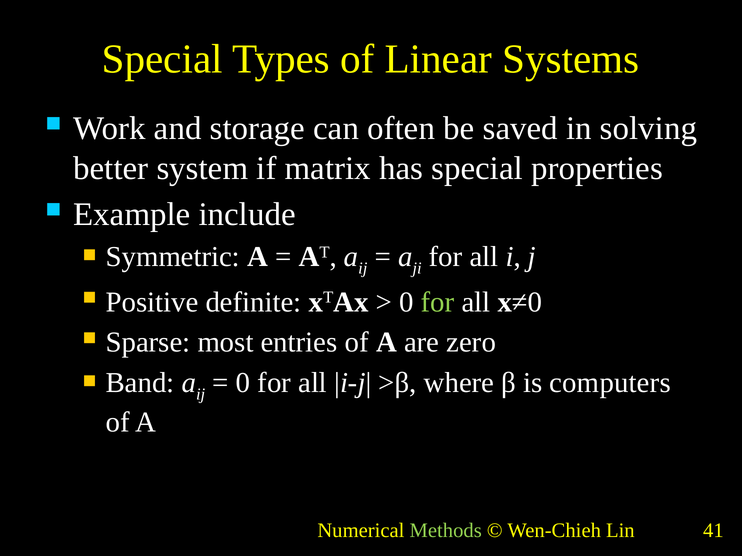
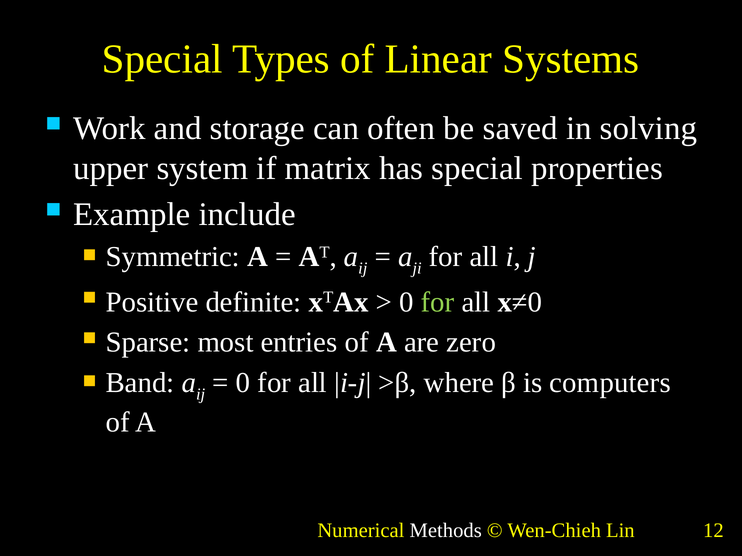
better: better -> upper
Methods colour: light green -> white
41: 41 -> 12
